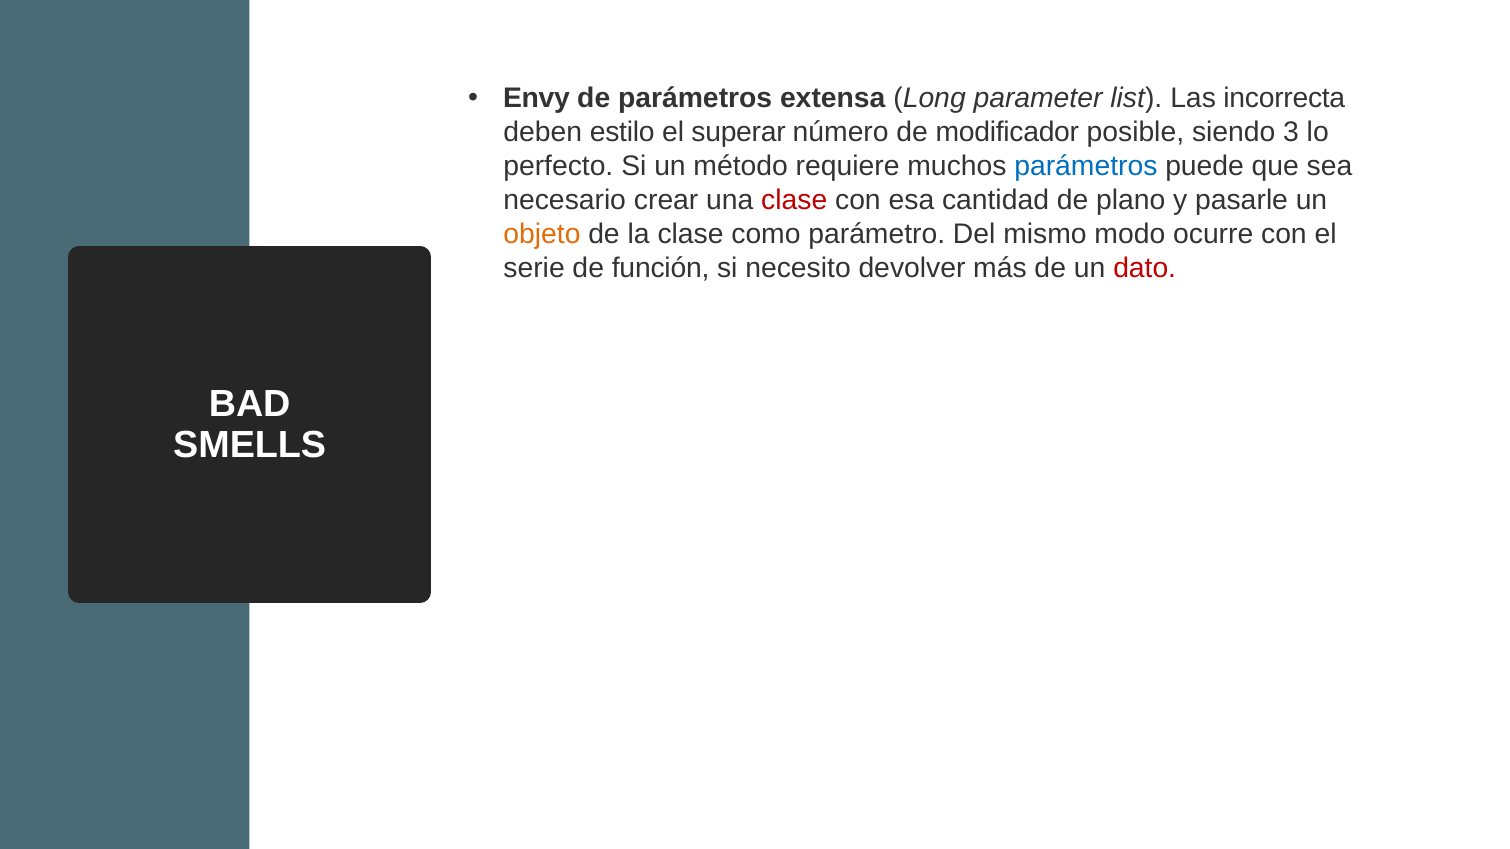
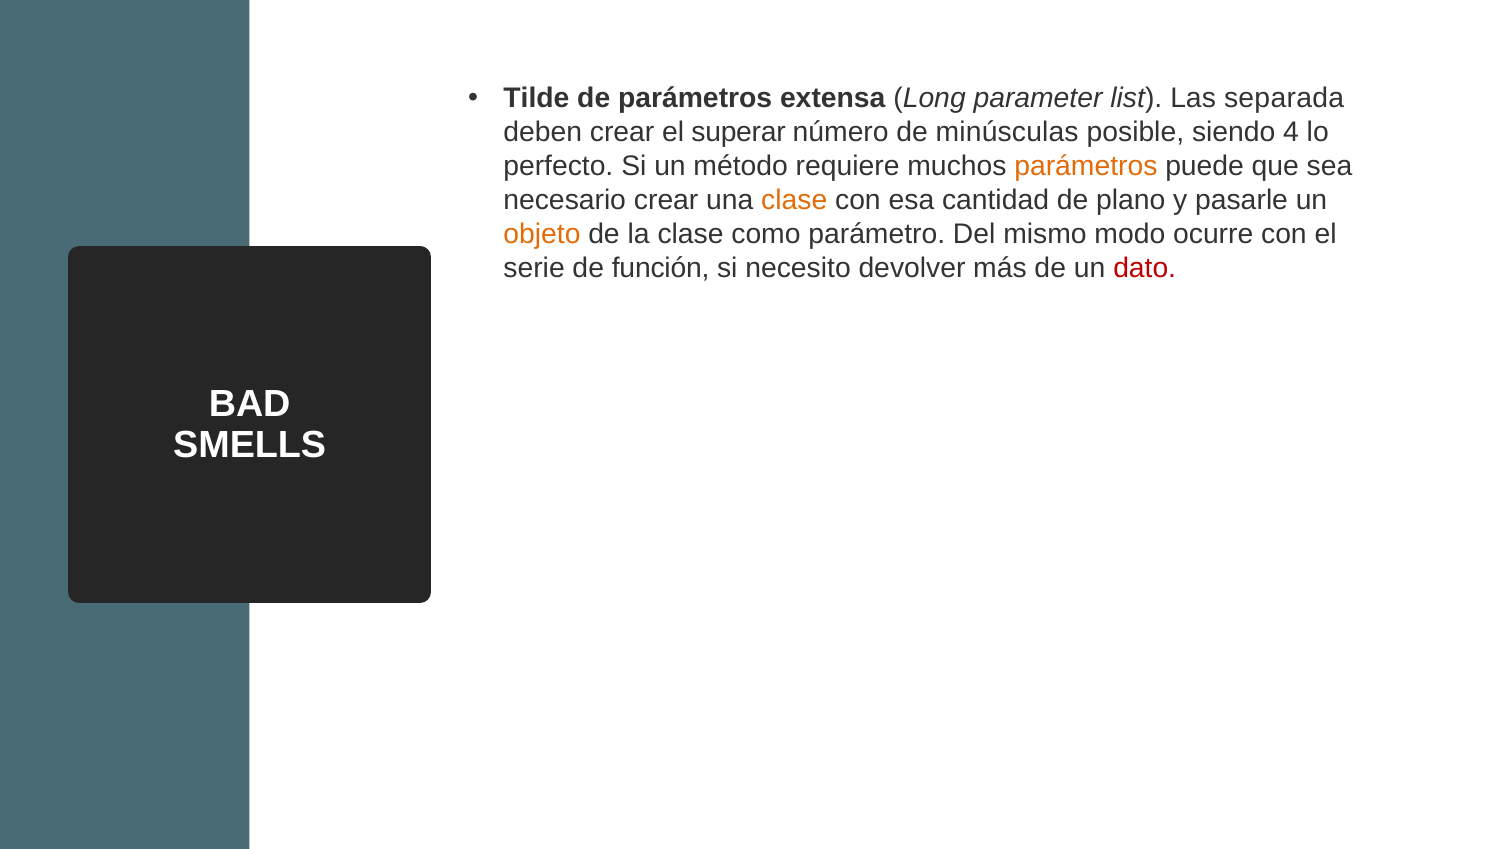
Envy: Envy -> Tilde
incorrecta: incorrecta -> separada
deben estilo: estilo -> crear
modificador: modificador -> minúsculas
3: 3 -> 4
parámetros at (1086, 166) colour: blue -> orange
clase at (794, 200) colour: red -> orange
